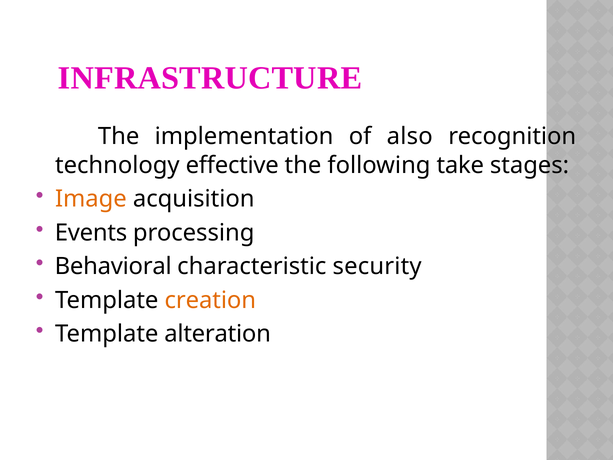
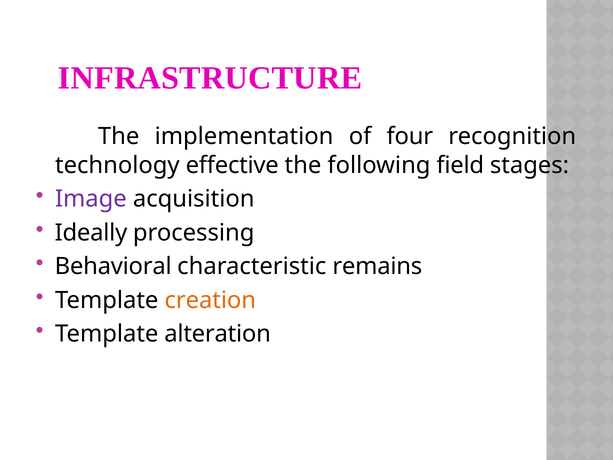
also: also -> four
take: take -> field
Image colour: orange -> purple
Events: Events -> Ideally
security: security -> remains
